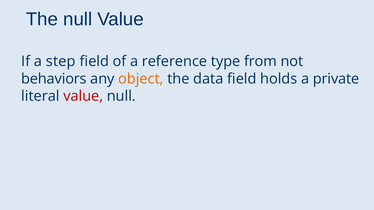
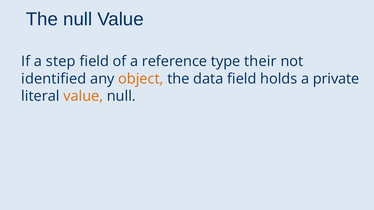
from: from -> their
behaviors: behaviors -> identified
value at (83, 96) colour: red -> orange
